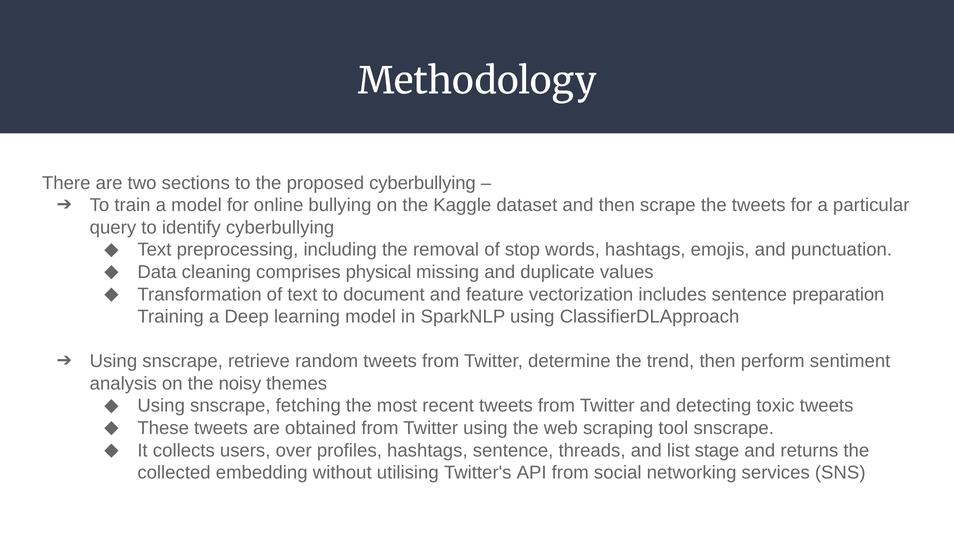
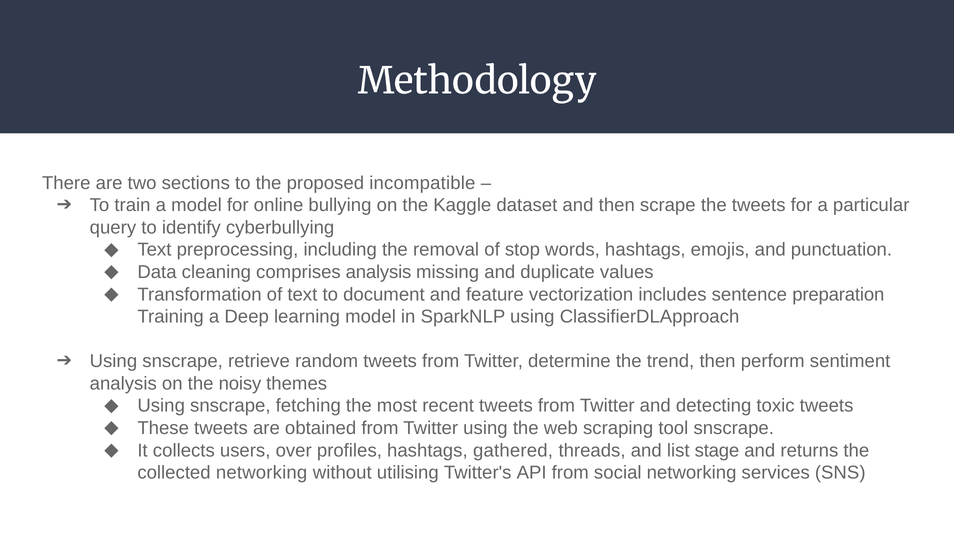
proposed cyberbullying: cyberbullying -> incompatible
comprises physical: physical -> analysis
hashtags sentence: sentence -> gathered
collected embedding: embedding -> networking
